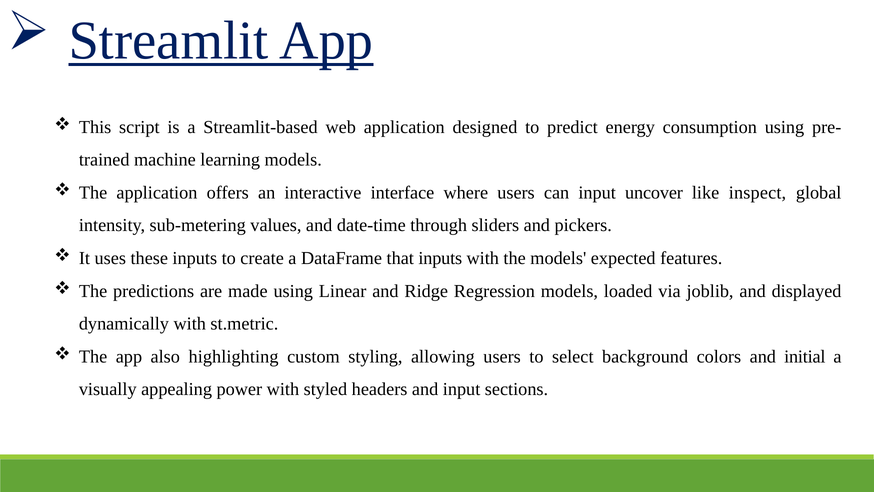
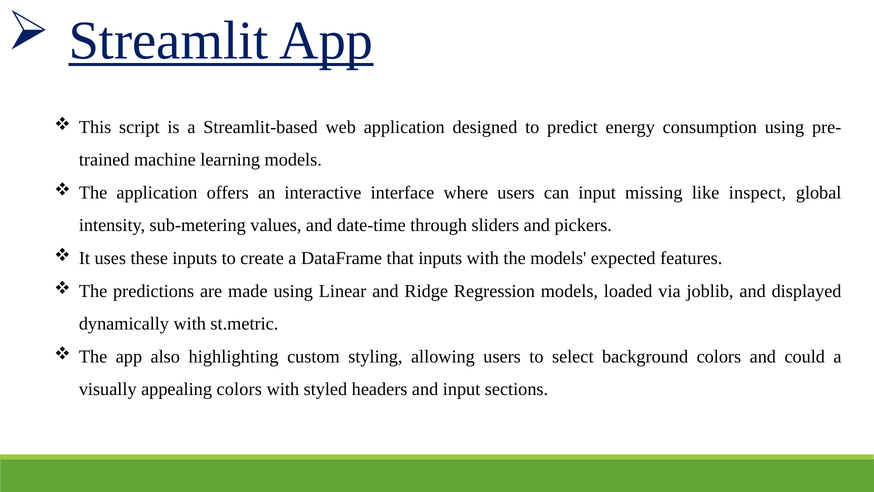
uncover: uncover -> missing
initial: initial -> could
appealing power: power -> colors
